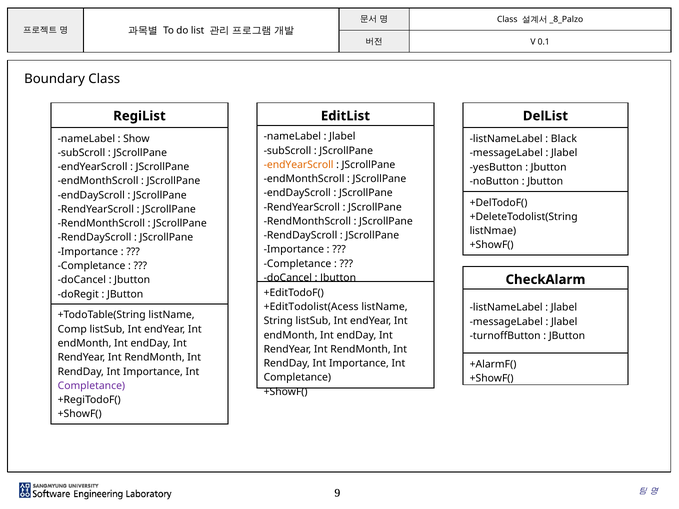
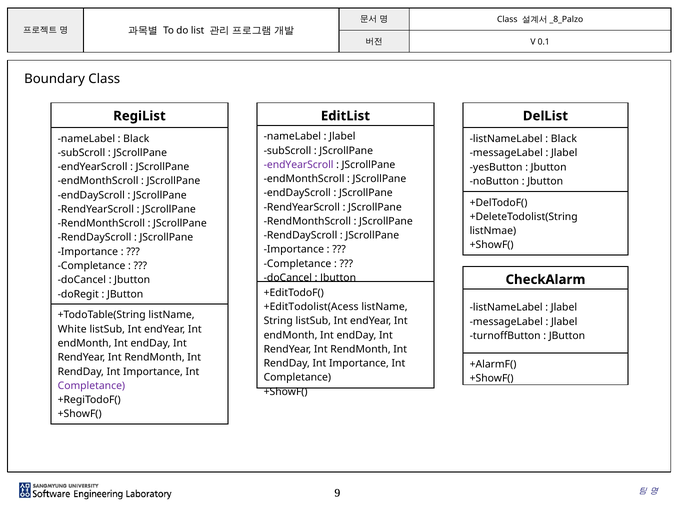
Show at (136, 139): Show -> Black
endYearScroll at (299, 165) colour: orange -> purple
Comp: Comp -> White
